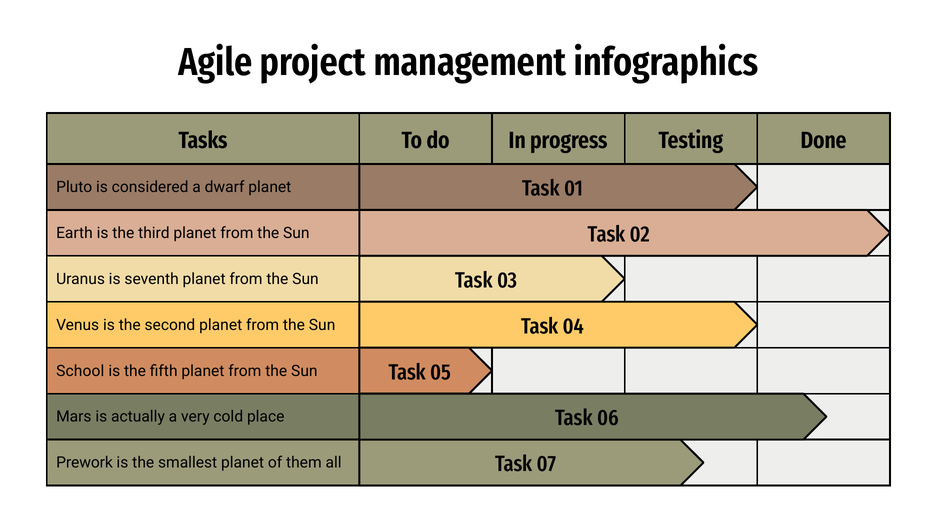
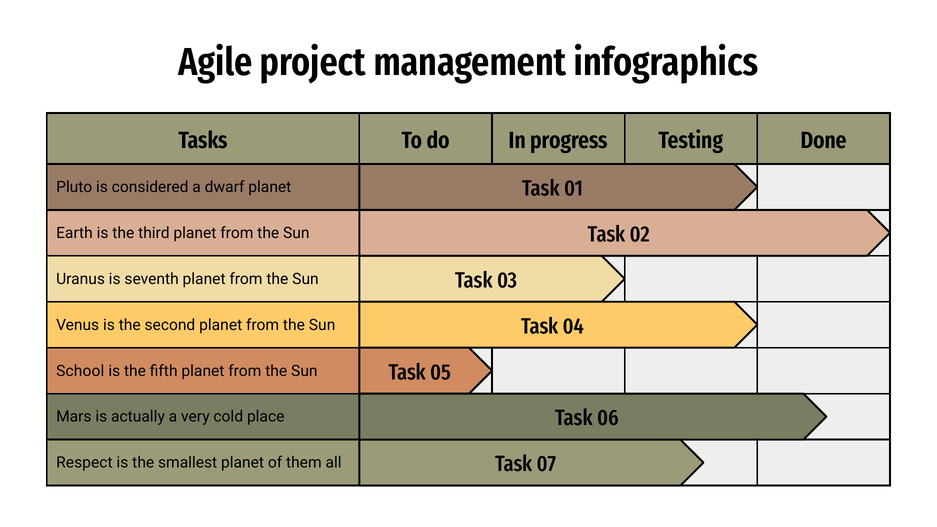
Prework: Prework -> Respect
